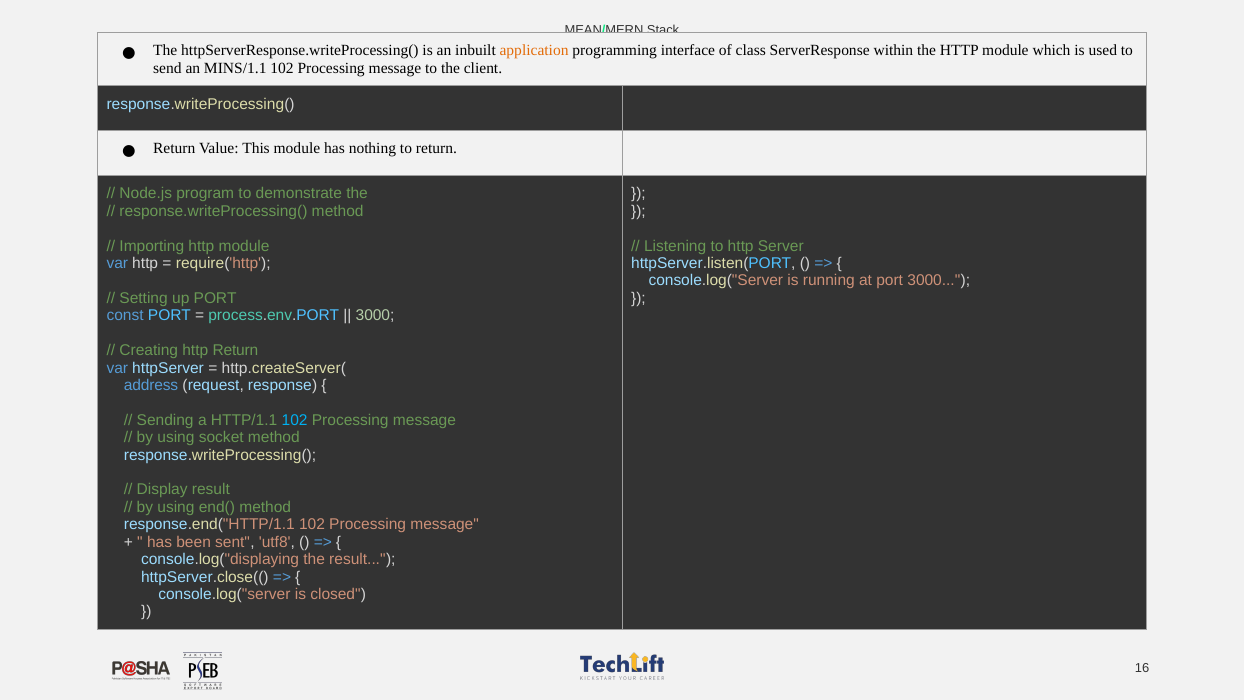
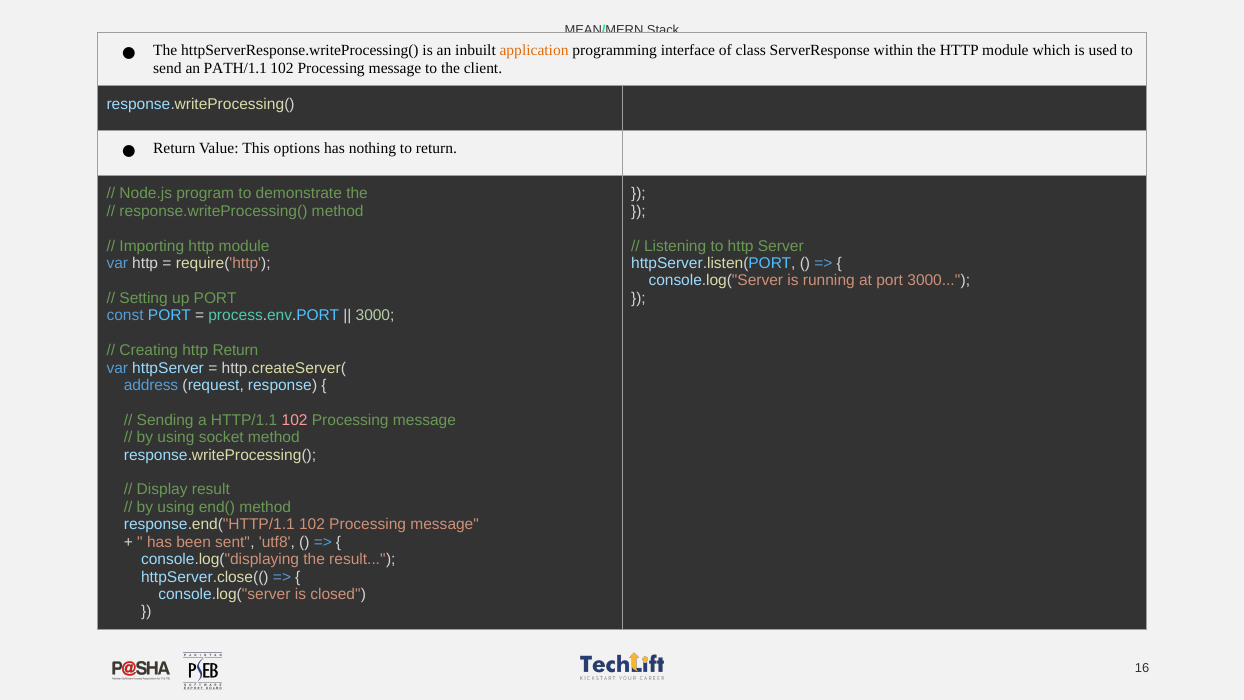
MINS/1.1: MINS/1.1 -> PATH/1.1
This module: module -> options
102 at (295, 420) colour: light blue -> pink
